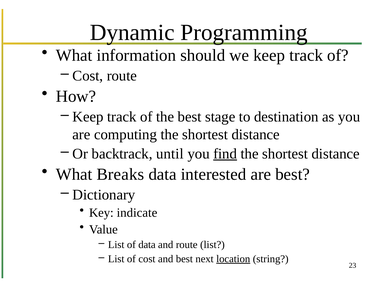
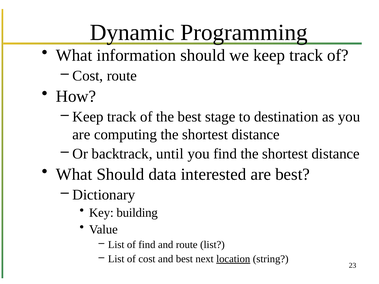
find at (225, 154) underline: present -> none
What Breaks: Breaks -> Should
indicate: indicate -> building
of data: data -> find
